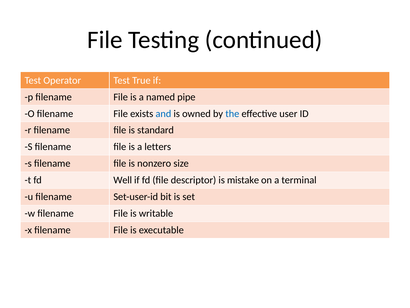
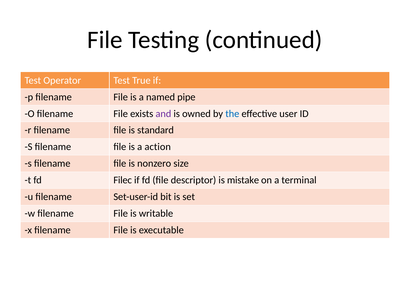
and colour: blue -> purple
letters: letters -> action
Well: Well -> Filec
